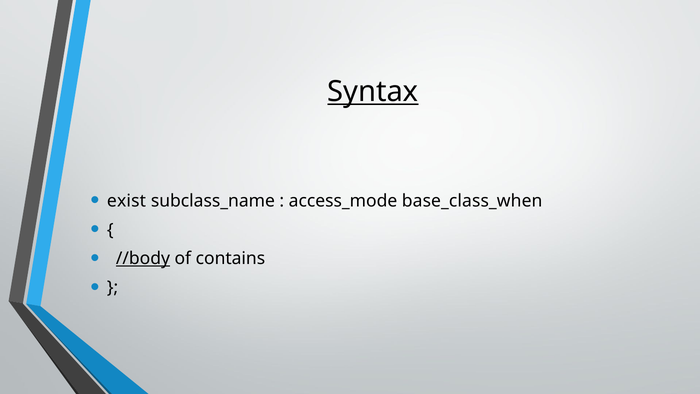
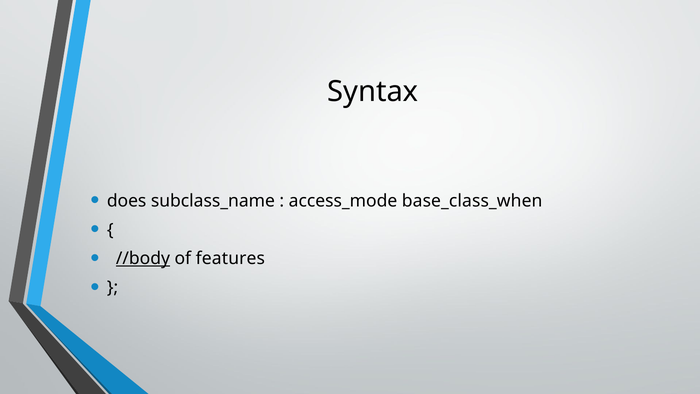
Syntax underline: present -> none
exist: exist -> does
contains: contains -> features
